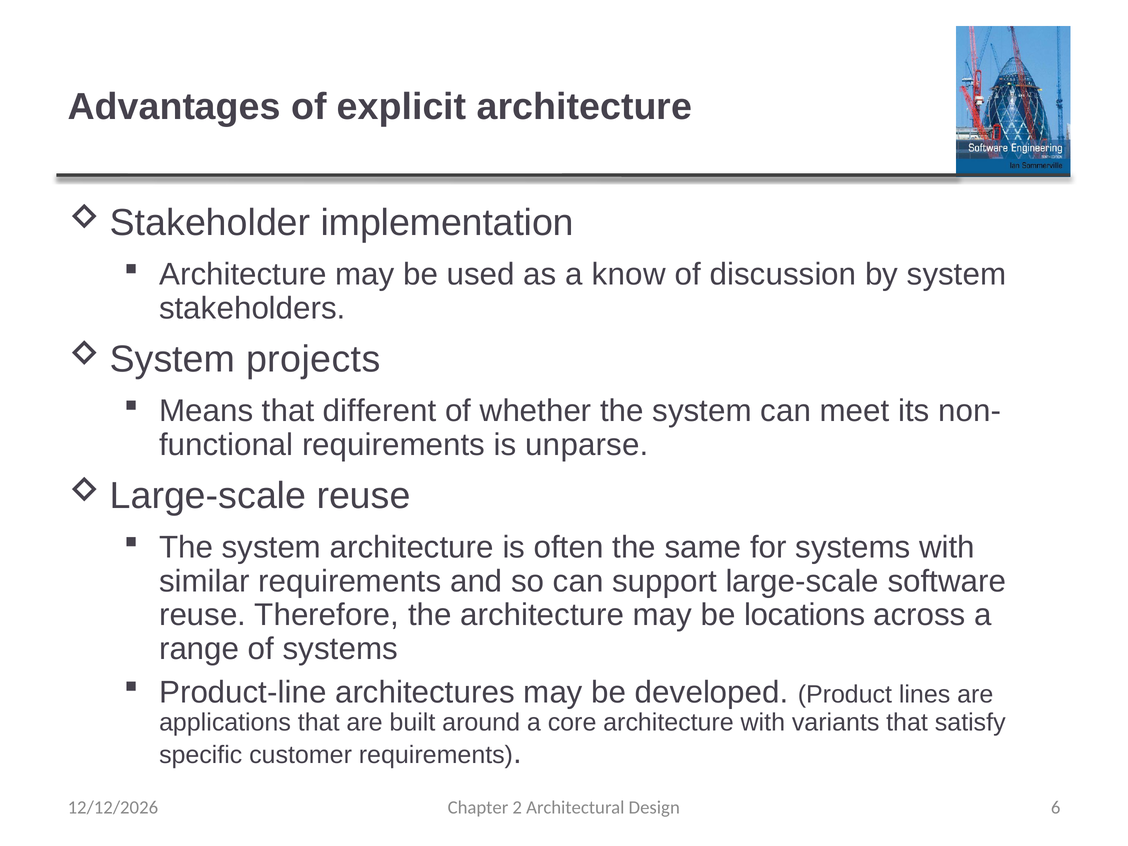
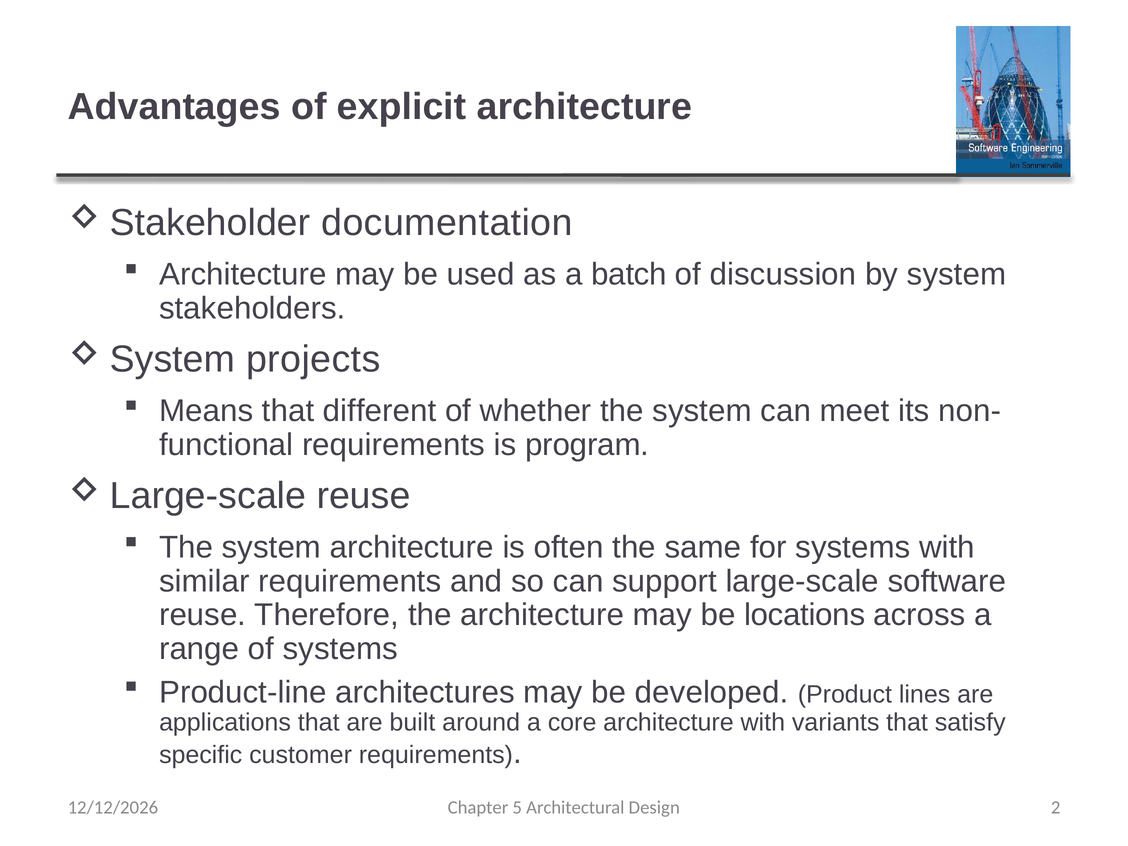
implementation: implementation -> documentation
know: know -> batch
unparse: unparse -> program
2: 2 -> 5
6: 6 -> 2
